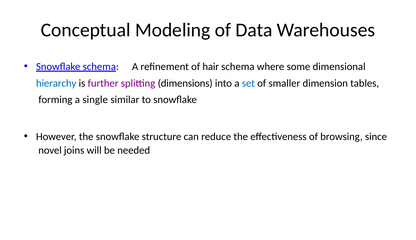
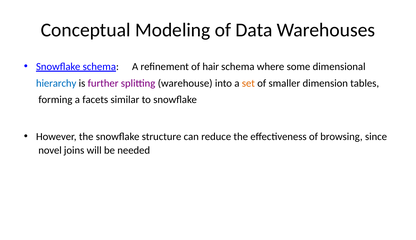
dimensions: dimensions -> warehouse
set colour: blue -> orange
single: single -> facets
